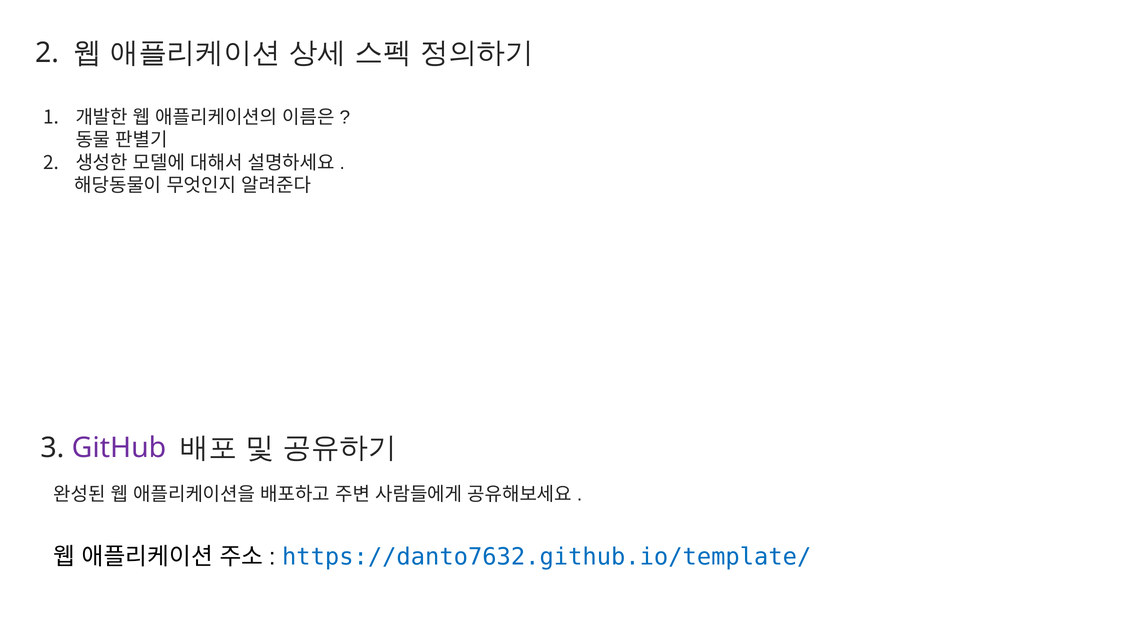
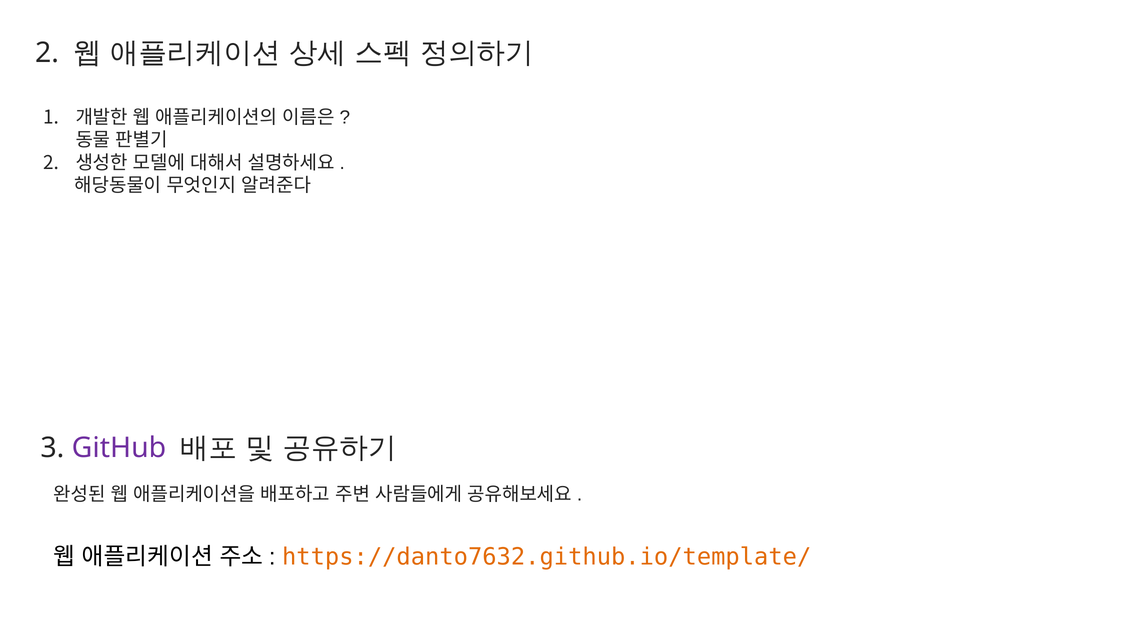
https://danto7632.github.io/template/ colour: blue -> orange
